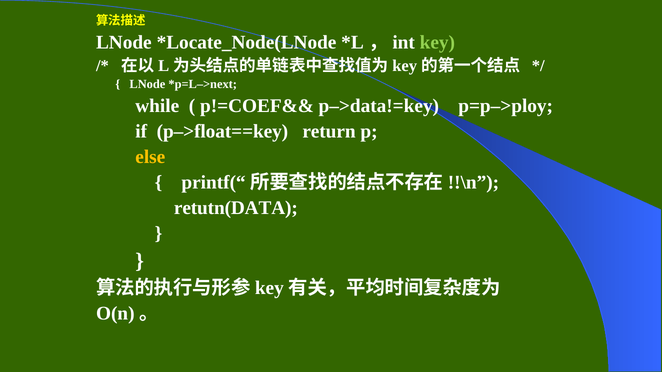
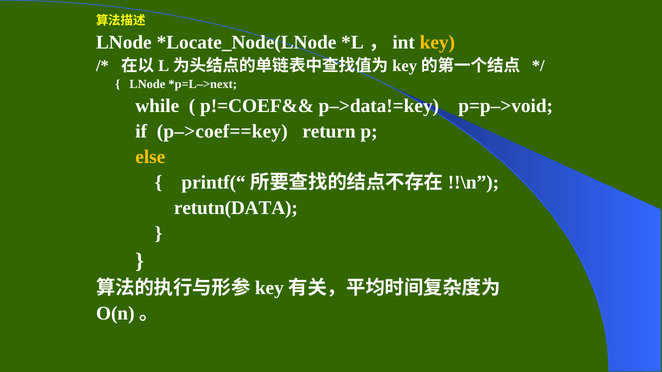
key at (437, 42) colour: light green -> yellow
p=p–>ploy: p=p–>ploy -> p=p–>void
p–>float==key: p–>float==key -> p–>coef==key
